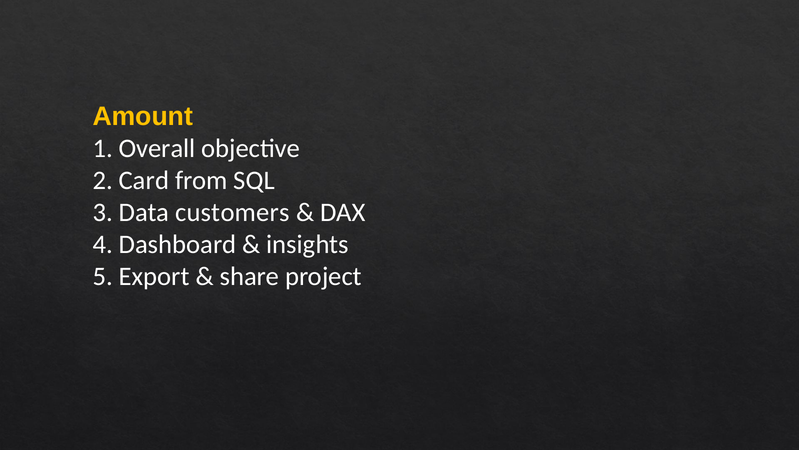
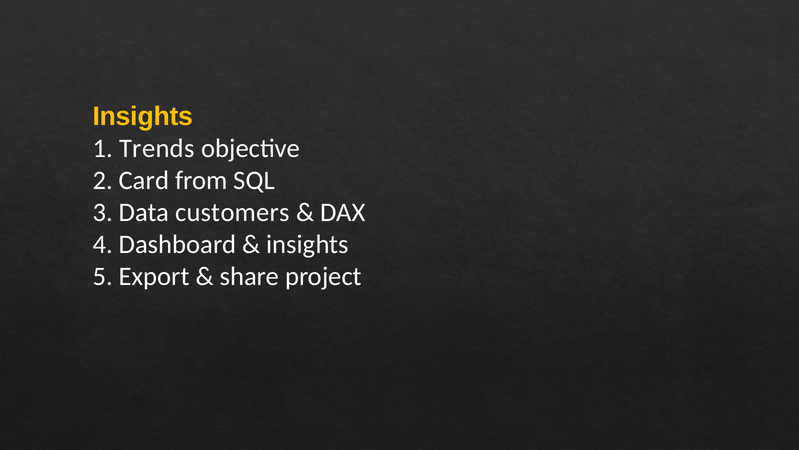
Amount at (143, 116): Amount -> Insights
Overall: Overall -> Trends
